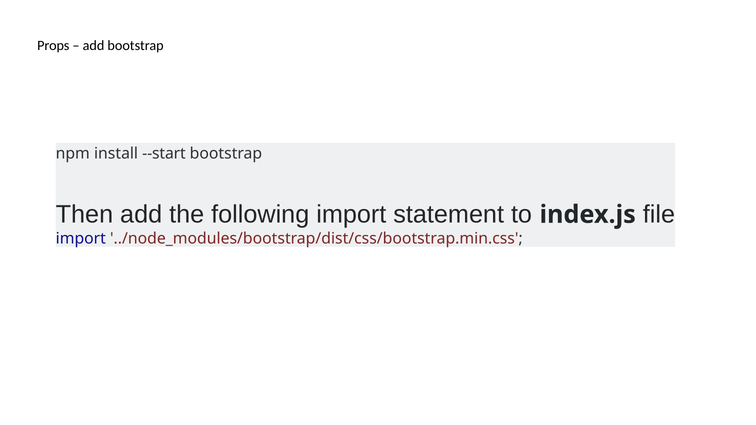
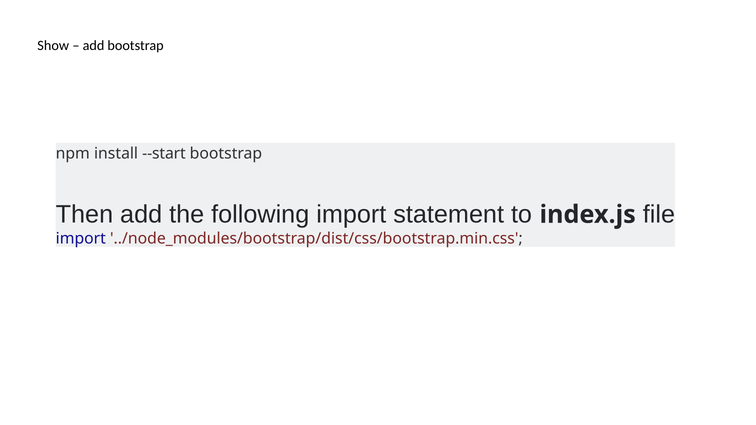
Props: Props -> Show
